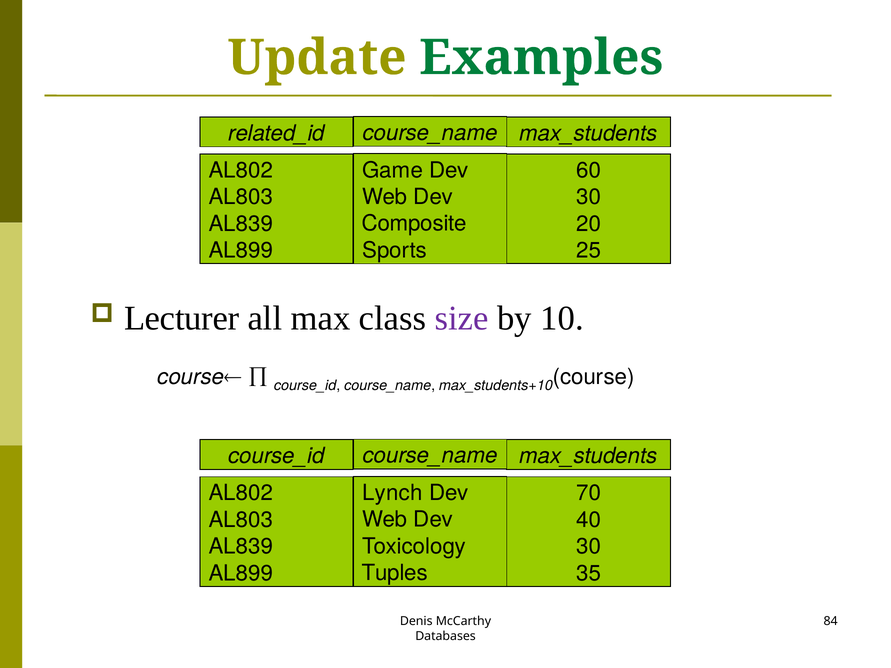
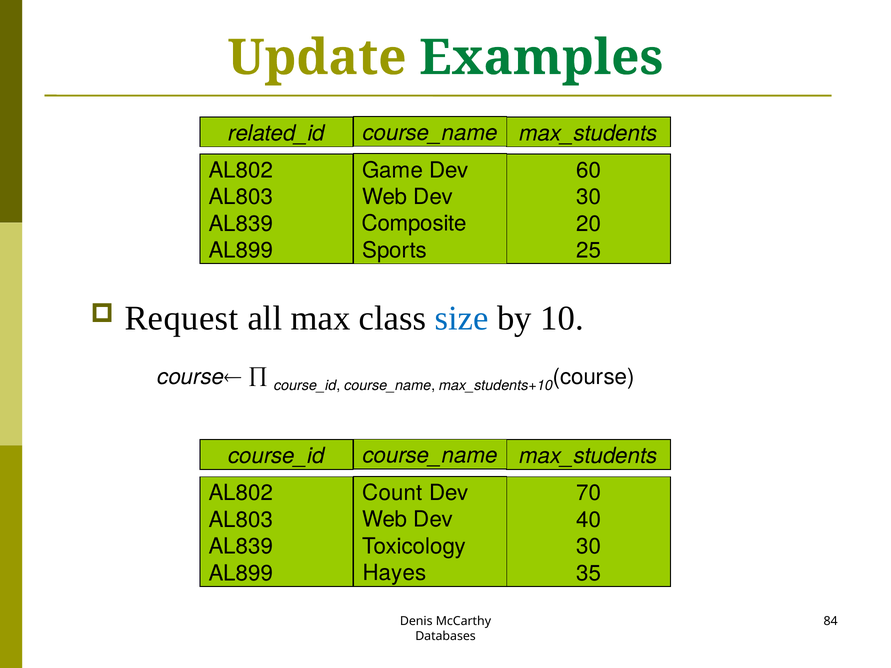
Lecturer: Lecturer -> Request
size colour: purple -> blue
Lynch: Lynch -> Count
Tuples: Tuples -> Hayes
